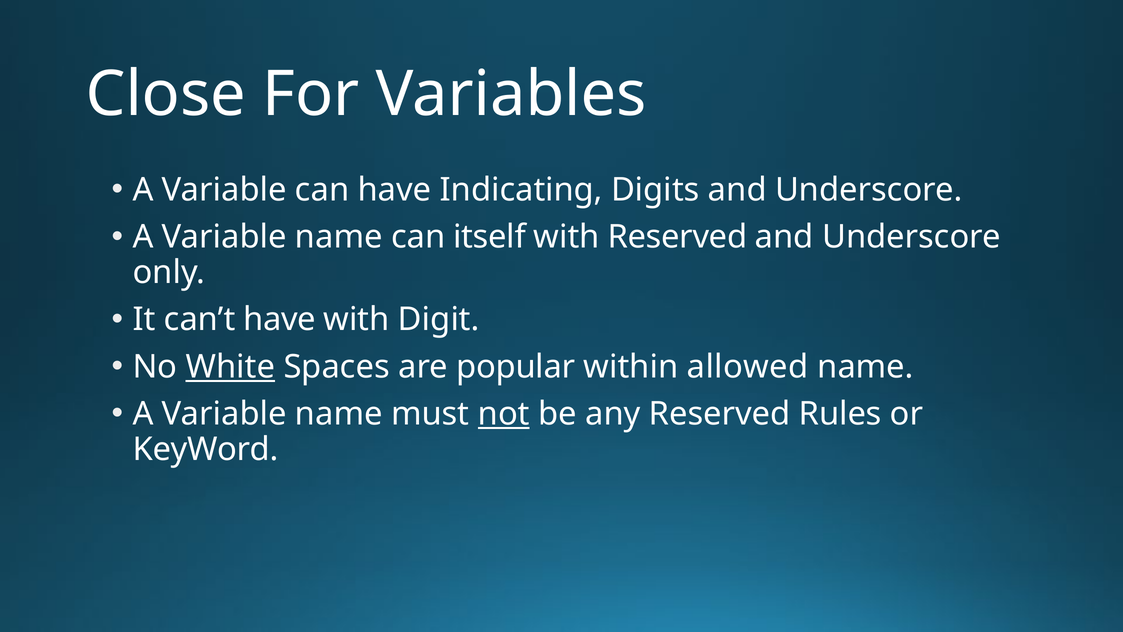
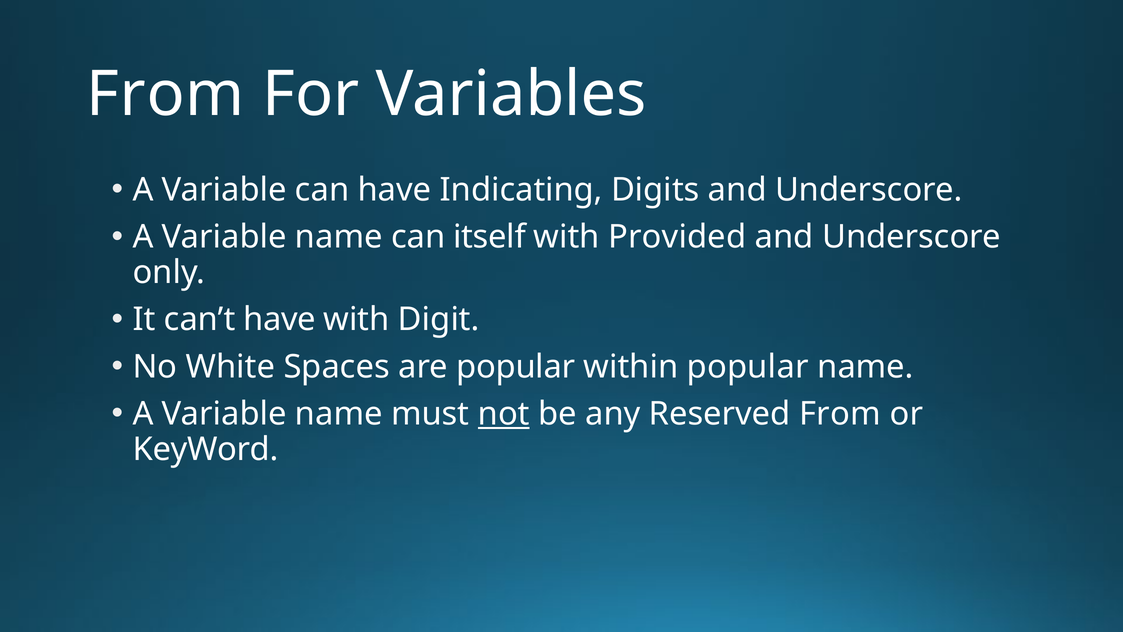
Close at (166, 94): Close -> From
with Reserved: Reserved -> Provided
White underline: present -> none
within allowed: allowed -> popular
Reserved Rules: Rules -> From
